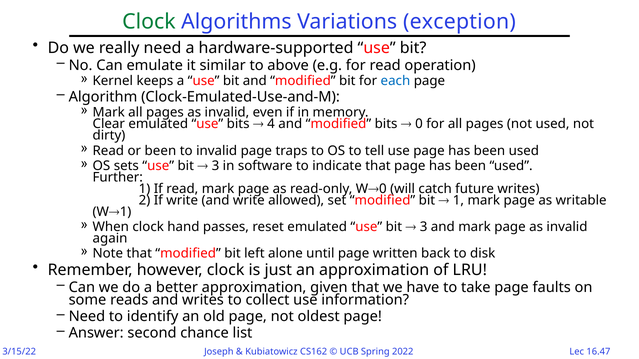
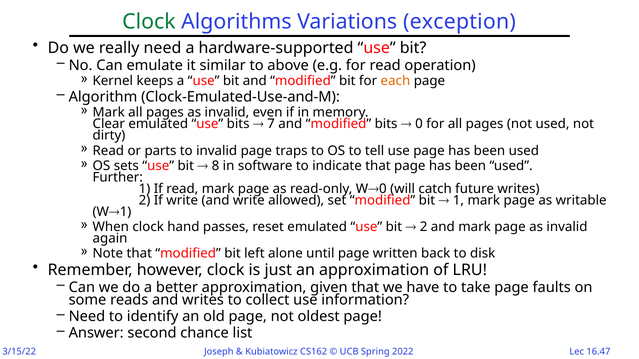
each colour: blue -> orange
4: 4 -> 7
or been: been -> parts
3 at (215, 166): 3 -> 8
3 at (424, 227): 3 -> 2
